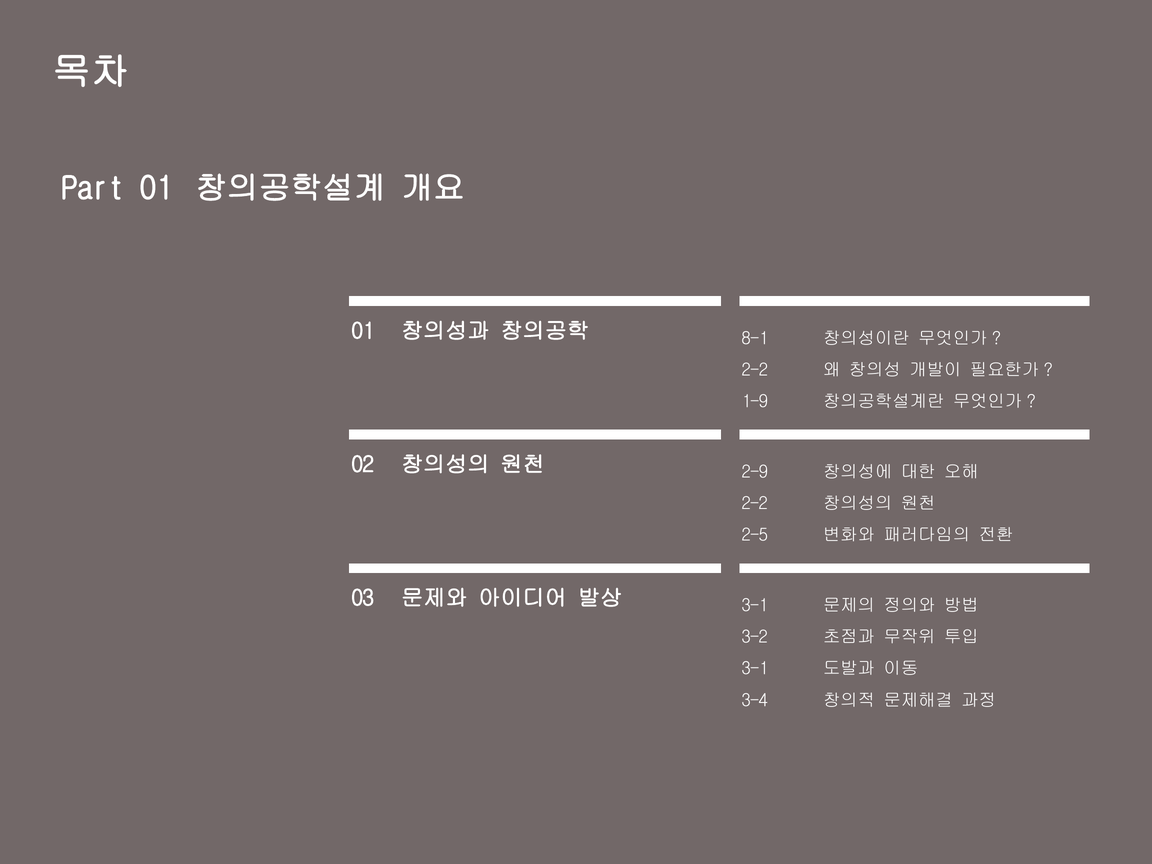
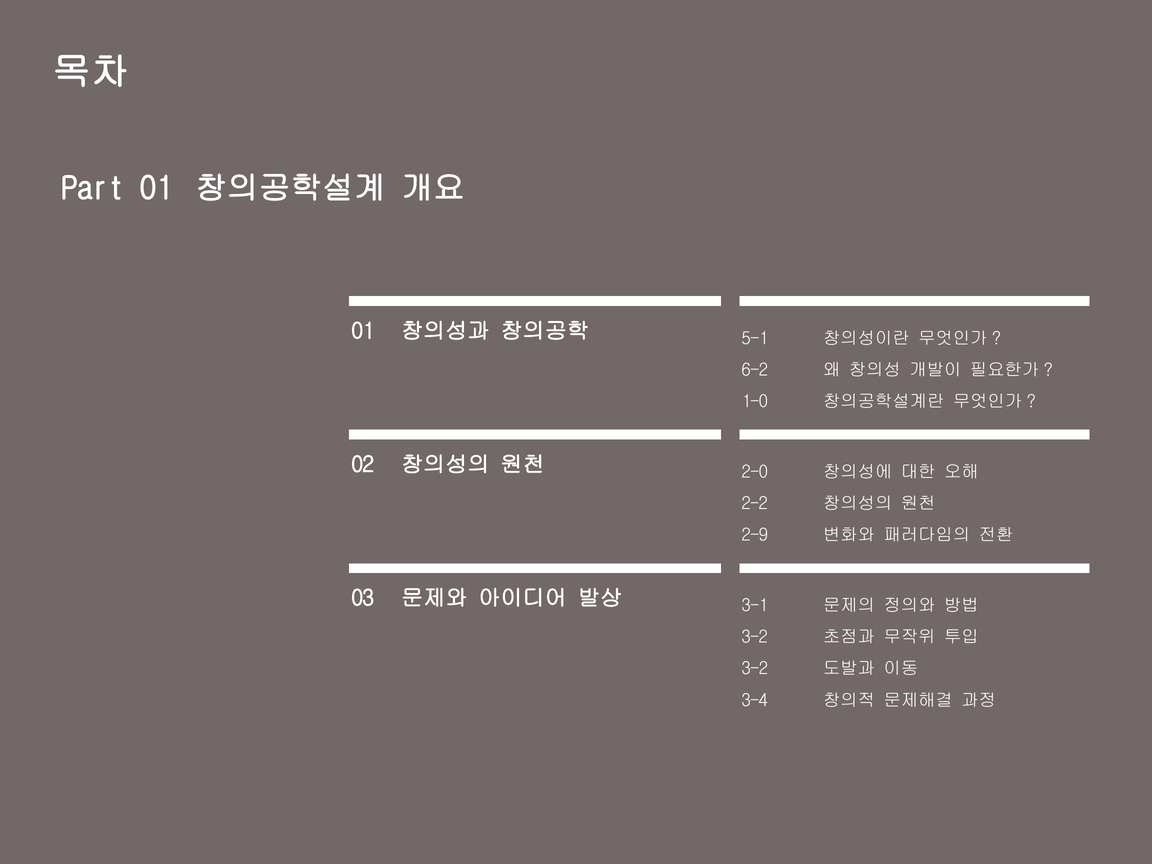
8-1: 8-1 -> 5-1
2-2 at (755, 370): 2-2 -> 6-2
1-9: 1-9 -> 1-0
2-9: 2-9 -> 2-0
2-5: 2-5 -> 2-9
3-1 at (755, 669): 3-1 -> 3-2
